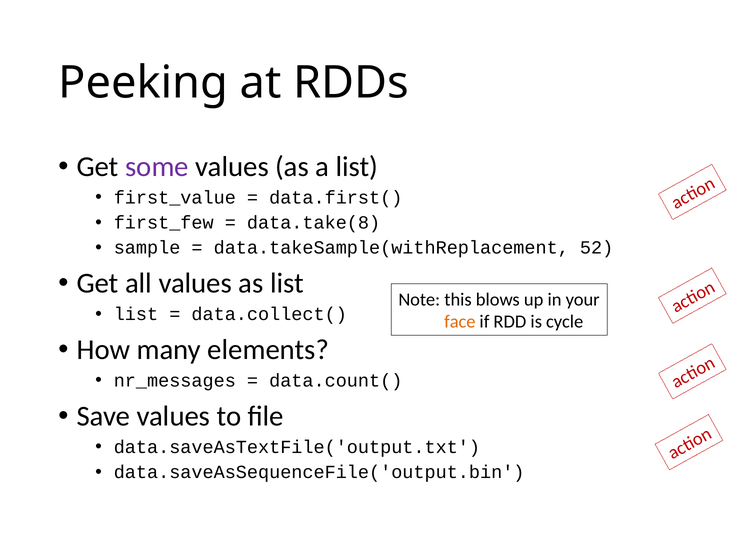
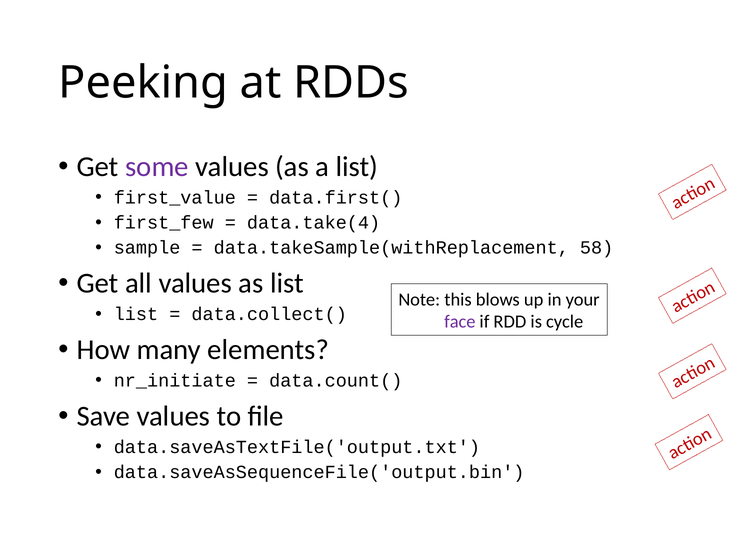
data.take(8: data.take(8 -> data.take(4
52: 52 -> 58
face colour: orange -> purple
nr_messages: nr_messages -> nr_initiate
